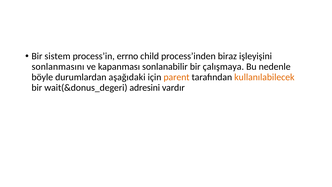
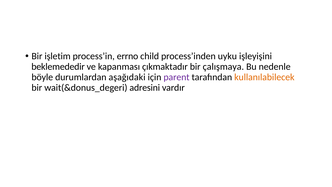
sistem: sistem -> işletim
biraz: biraz -> uyku
sonlanmasını: sonlanmasını -> beklemededir
sonlanabilir: sonlanabilir -> çıkmaktadır
parent colour: orange -> purple
